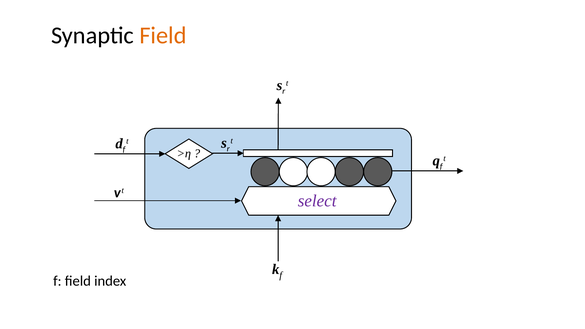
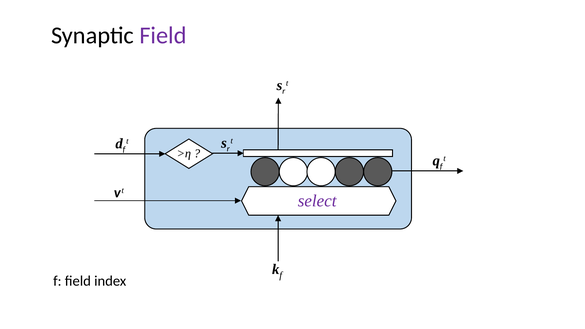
Field at (163, 35) colour: orange -> purple
